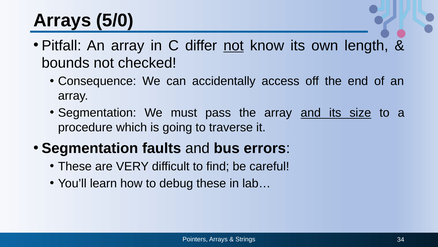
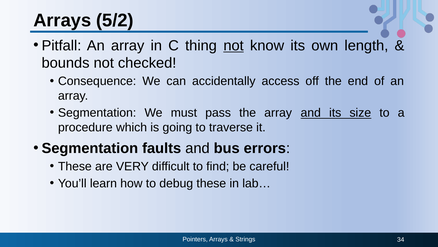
5/0: 5/0 -> 5/2
differ: differ -> thing
